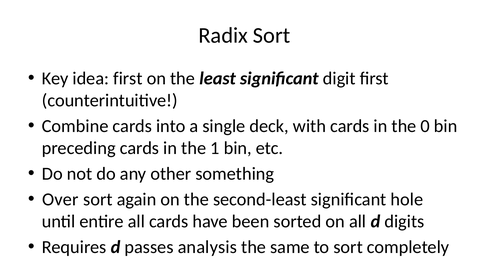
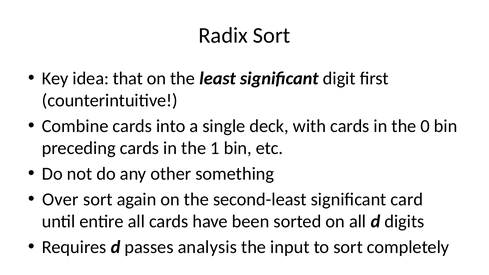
idea first: first -> that
hole: hole -> card
same: same -> input
